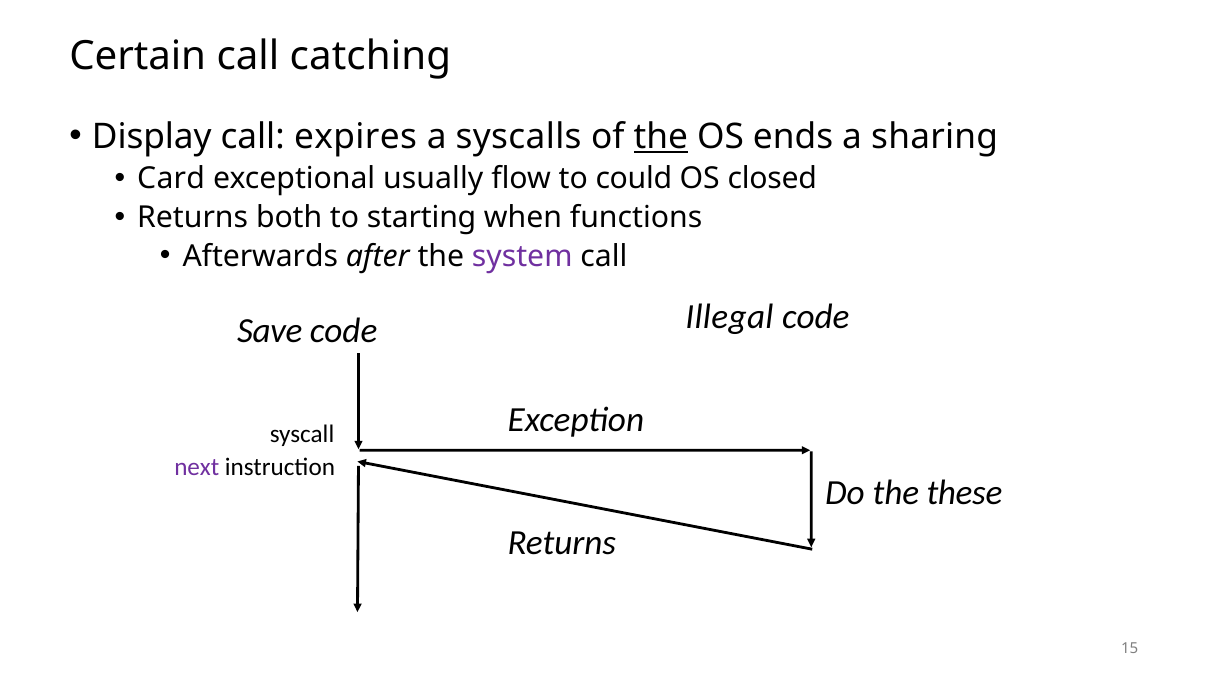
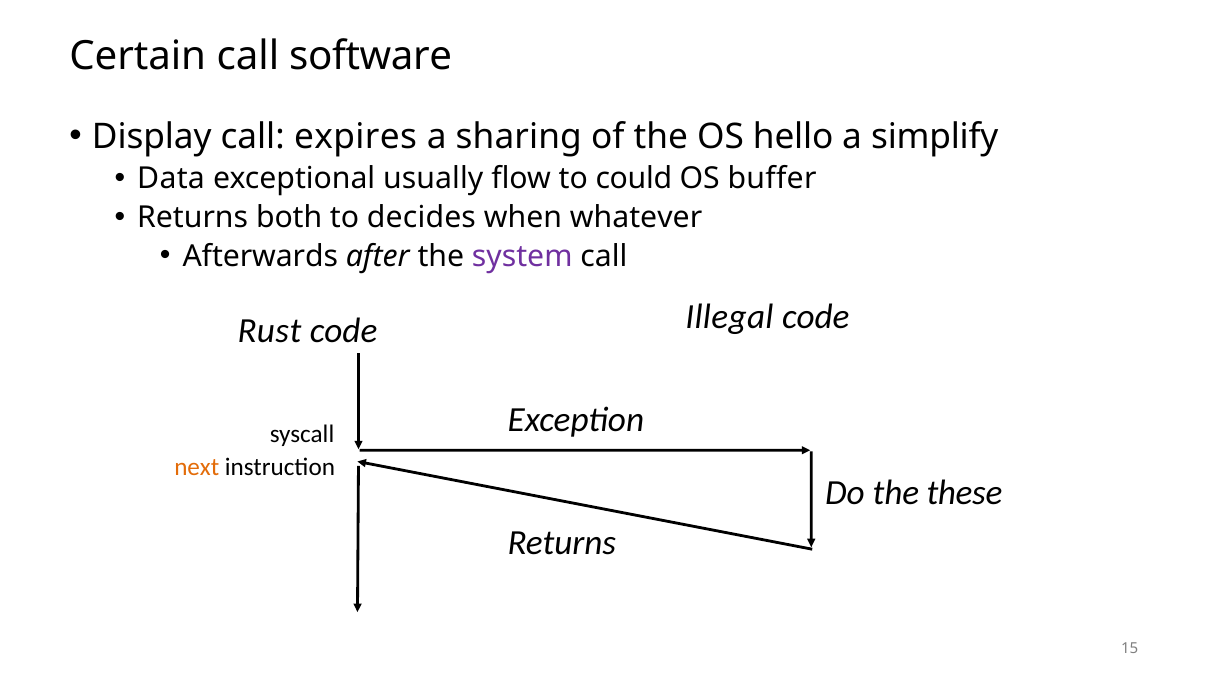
catching: catching -> software
syscalls: syscalls -> sharing
the at (661, 137) underline: present -> none
ends: ends -> hello
sharing: sharing -> simplify
Card: Card -> Data
closed: closed -> buffer
starting: starting -> decides
functions: functions -> whatever
Save: Save -> Rust
next colour: purple -> orange
